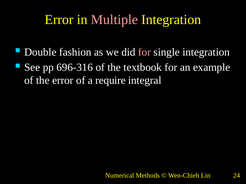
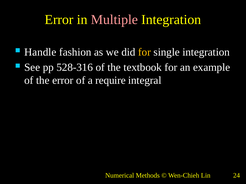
Double: Double -> Handle
for at (144, 52) colour: pink -> yellow
696-316: 696-316 -> 528-316
